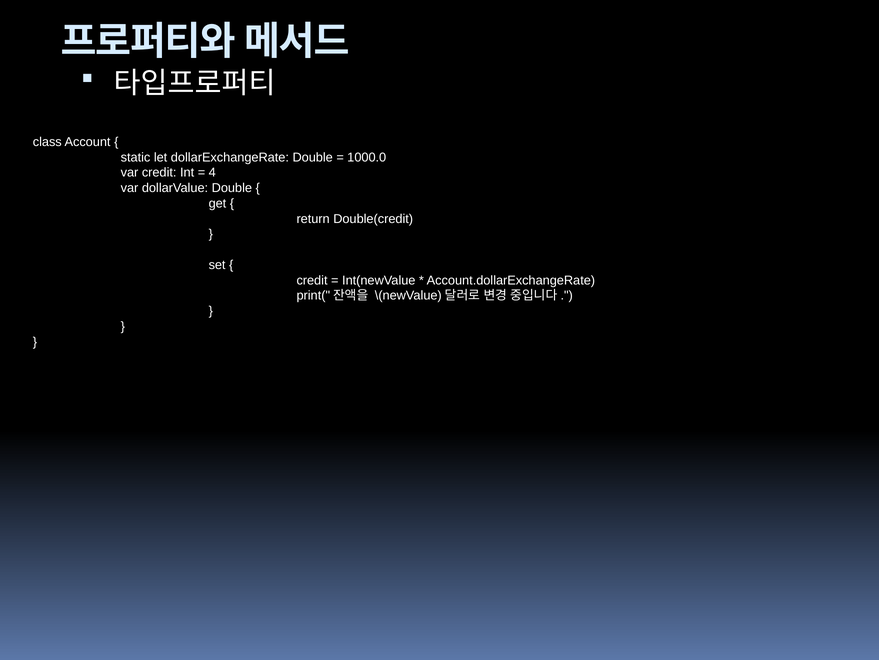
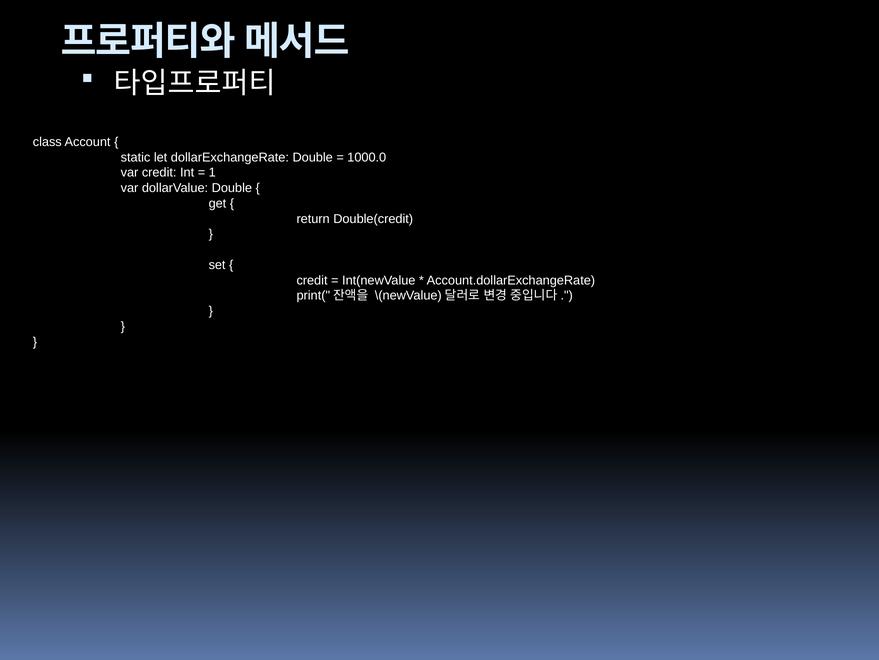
4: 4 -> 1
